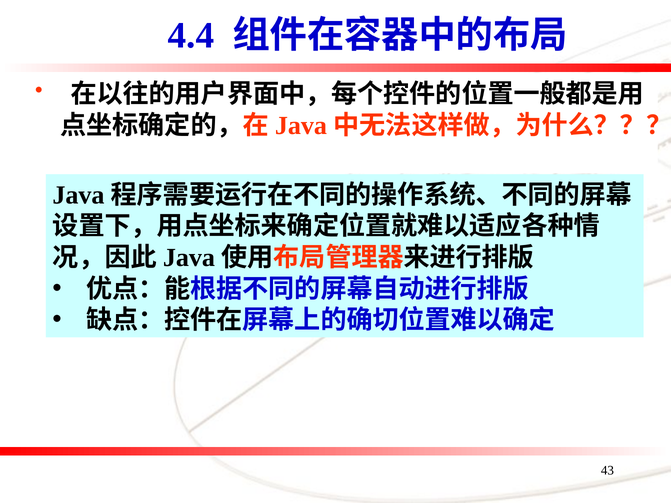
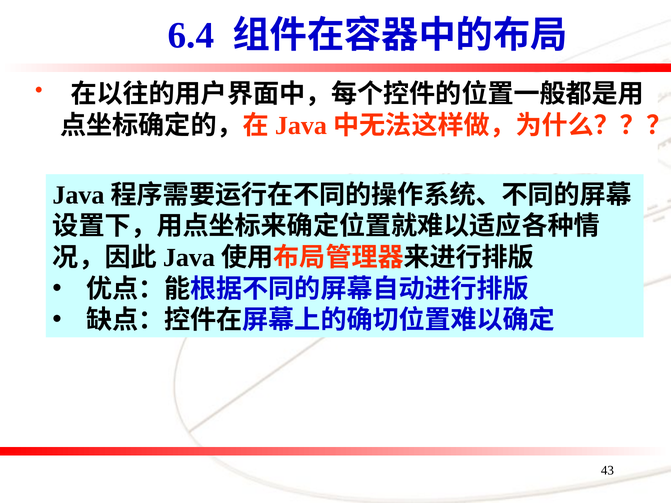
4.4: 4.4 -> 6.4
